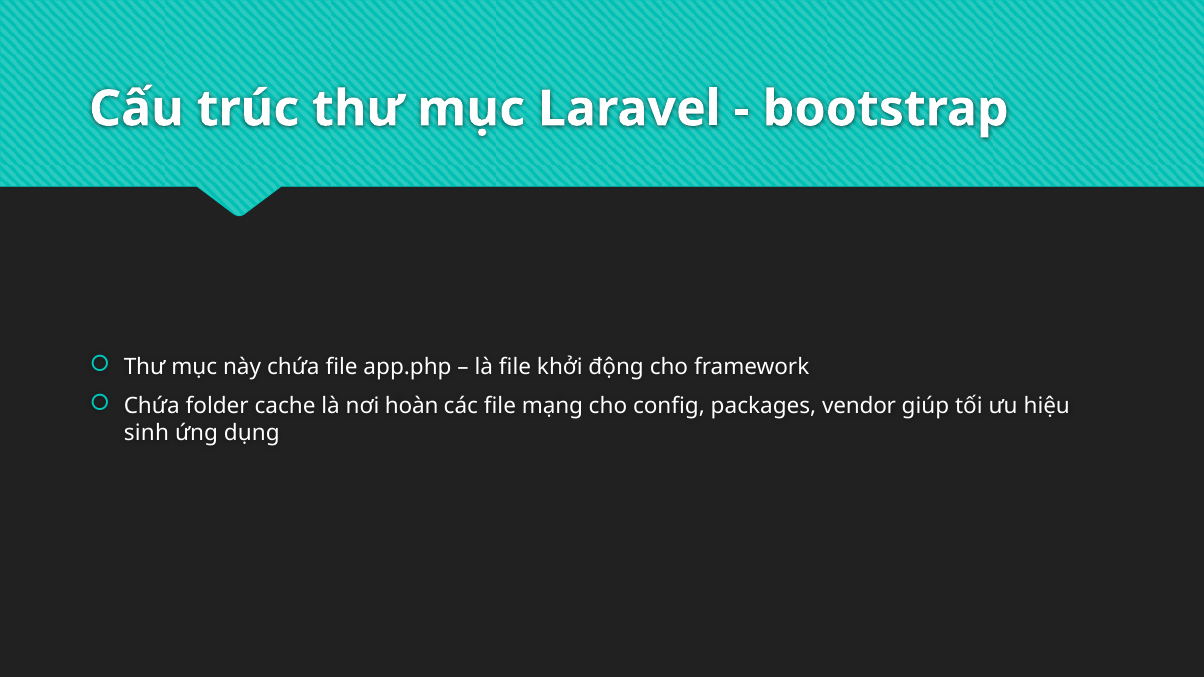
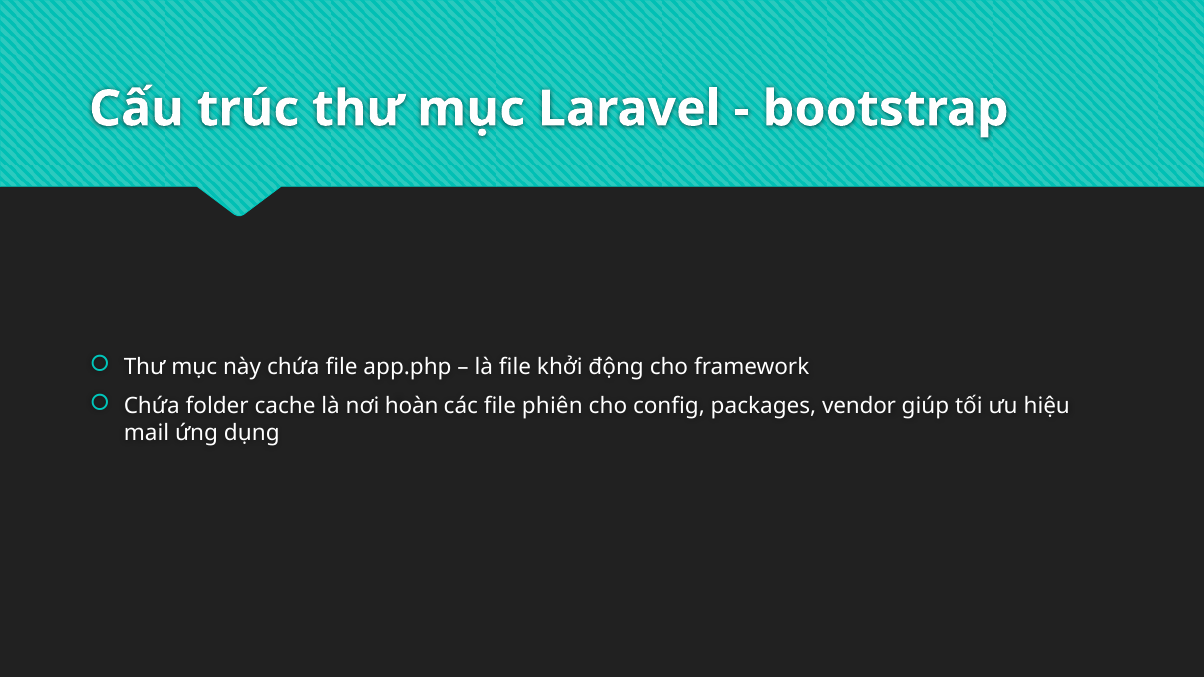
mạng: mạng -> phiên
sinh: sinh -> mail
